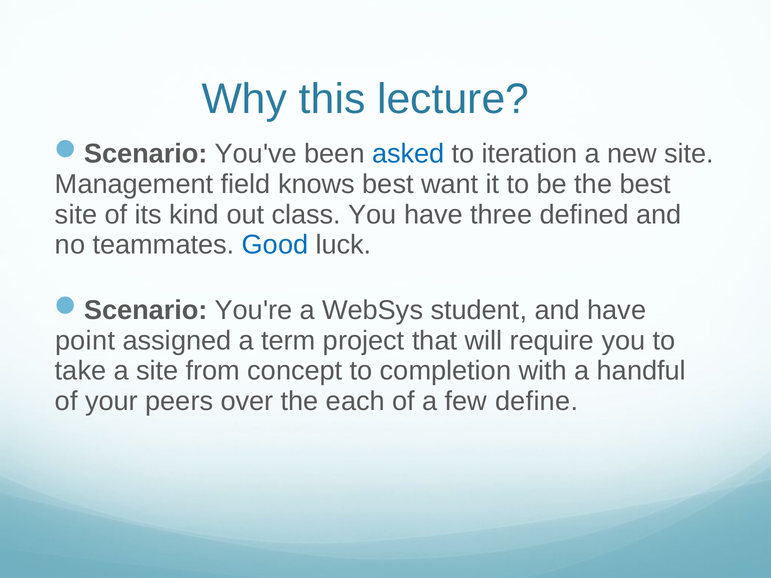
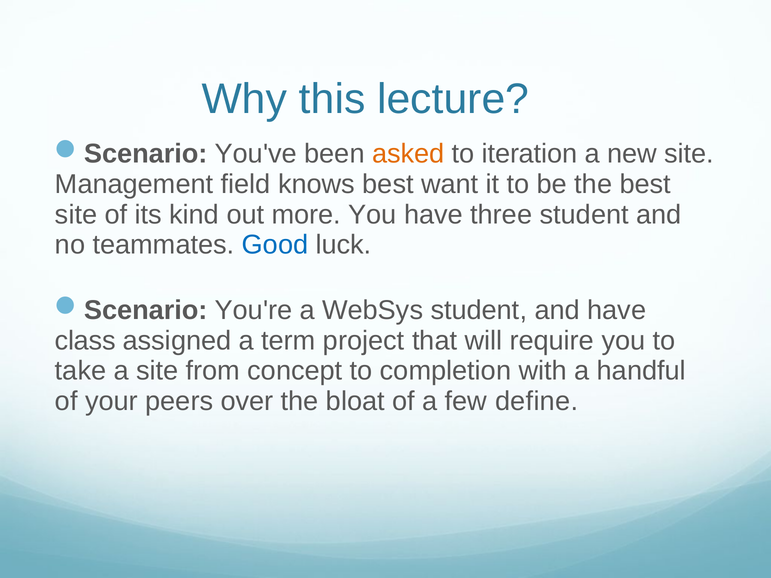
asked colour: blue -> orange
class: class -> more
three defined: defined -> student
point: point -> class
each: each -> bloat
